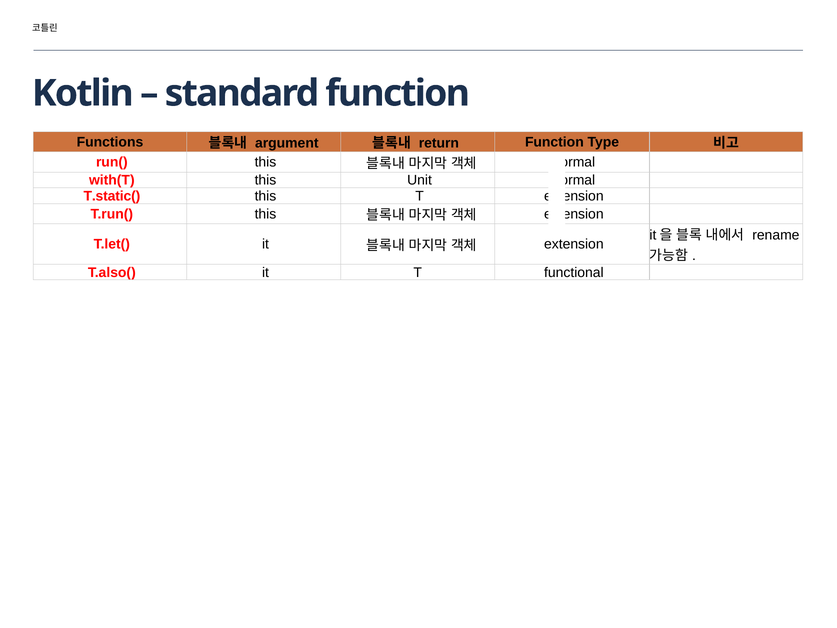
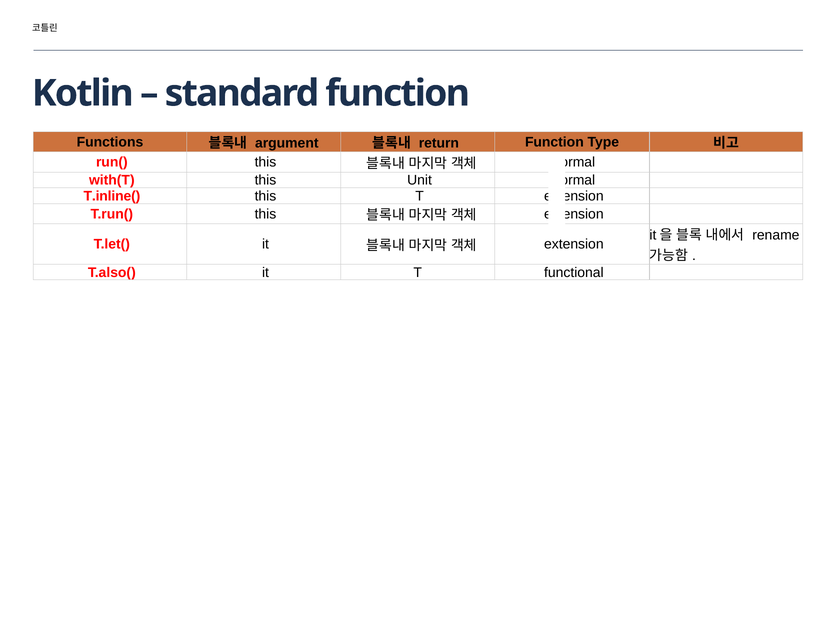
T.static(: T.static( -> T.inline(
